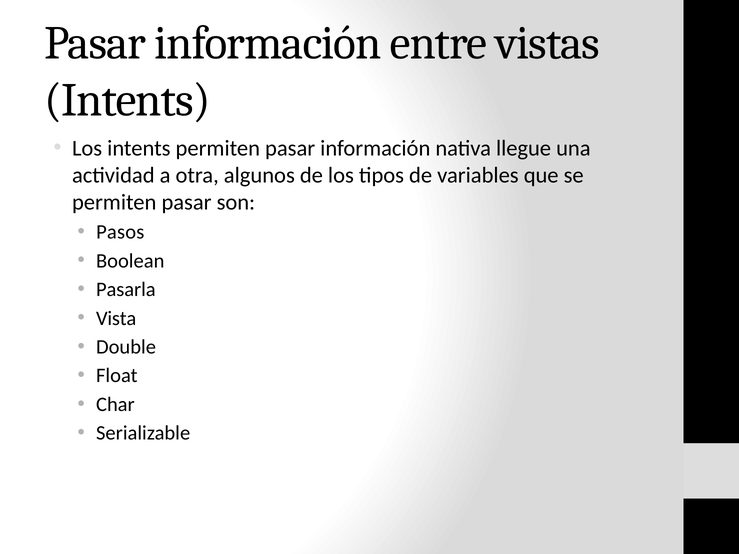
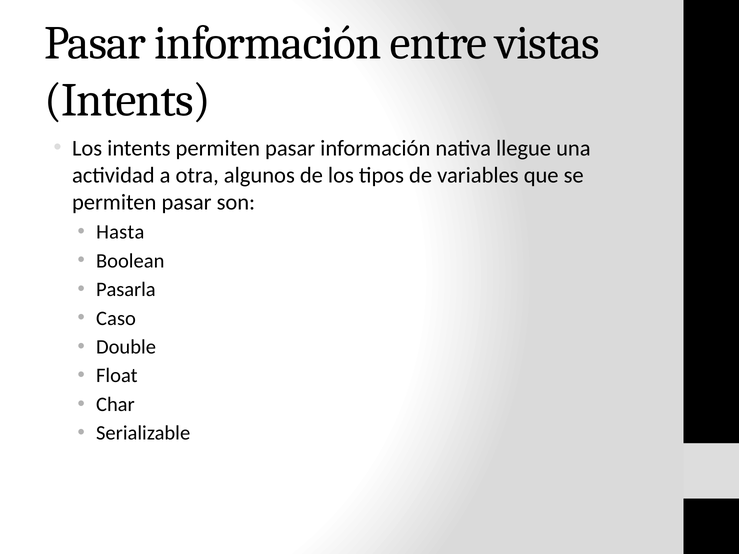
Pasos: Pasos -> Hasta
Vista: Vista -> Caso
